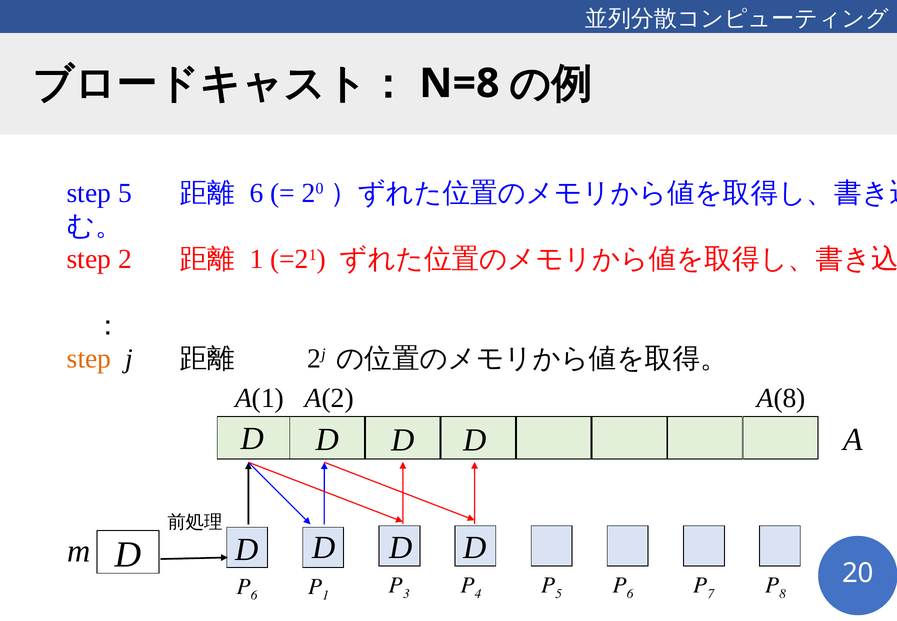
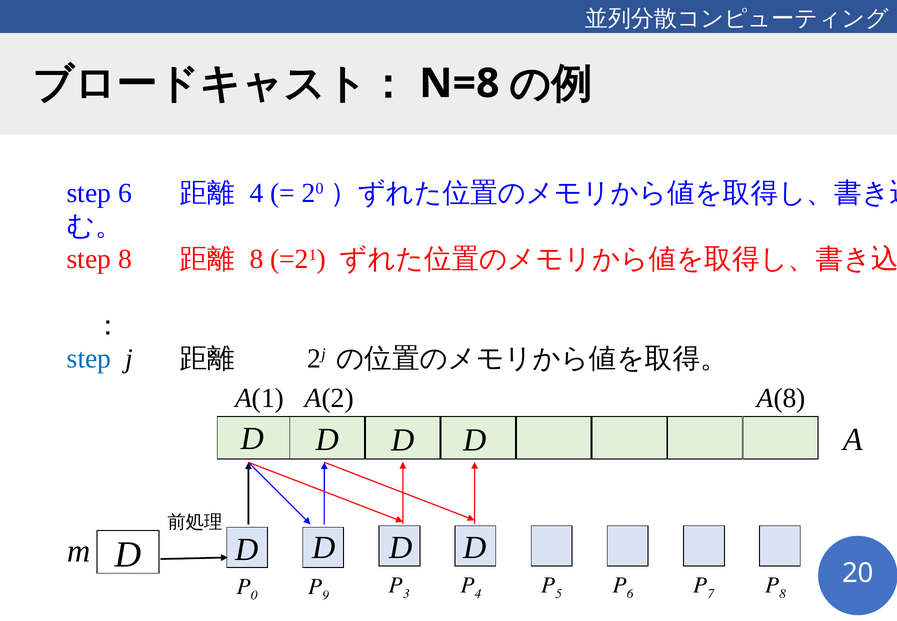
step 5: 5 -> 6
6 at (256, 193): 6 -> 4
step 2: 2 -> 8
1 at (256, 259): 1 -> 8
step at (89, 359) colour: orange -> blue
6 at (254, 595): 6 -> 0
1 at (326, 595): 1 -> 9
